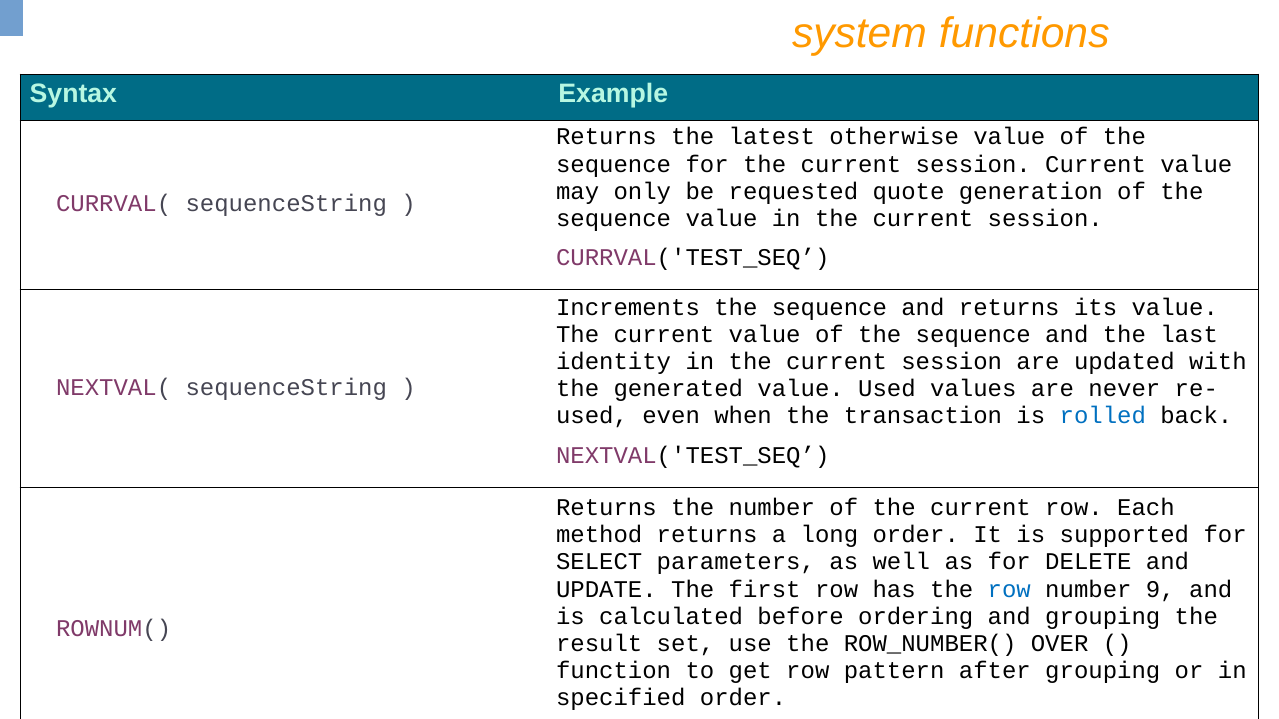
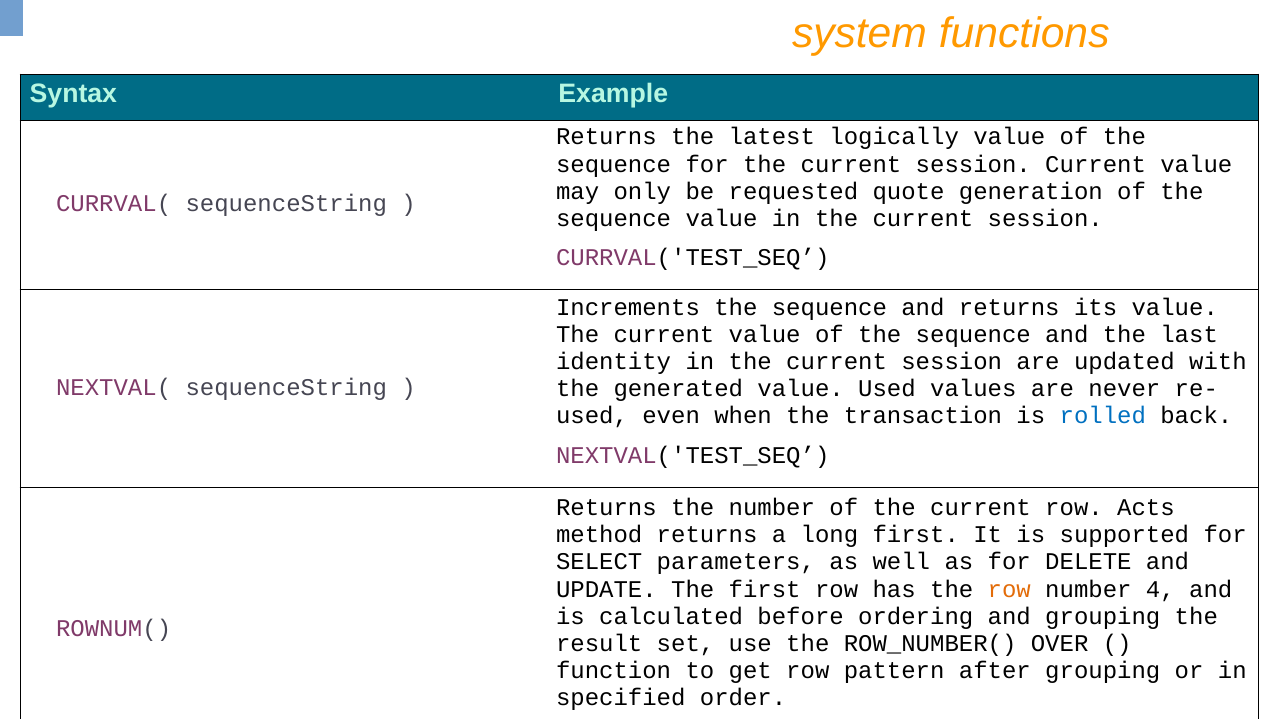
otherwise: otherwise -> logically
Each: Each -> Acts
long order: order -> first
row at (1009, 590) colour: blue -> orange
9: 9 -> 4
